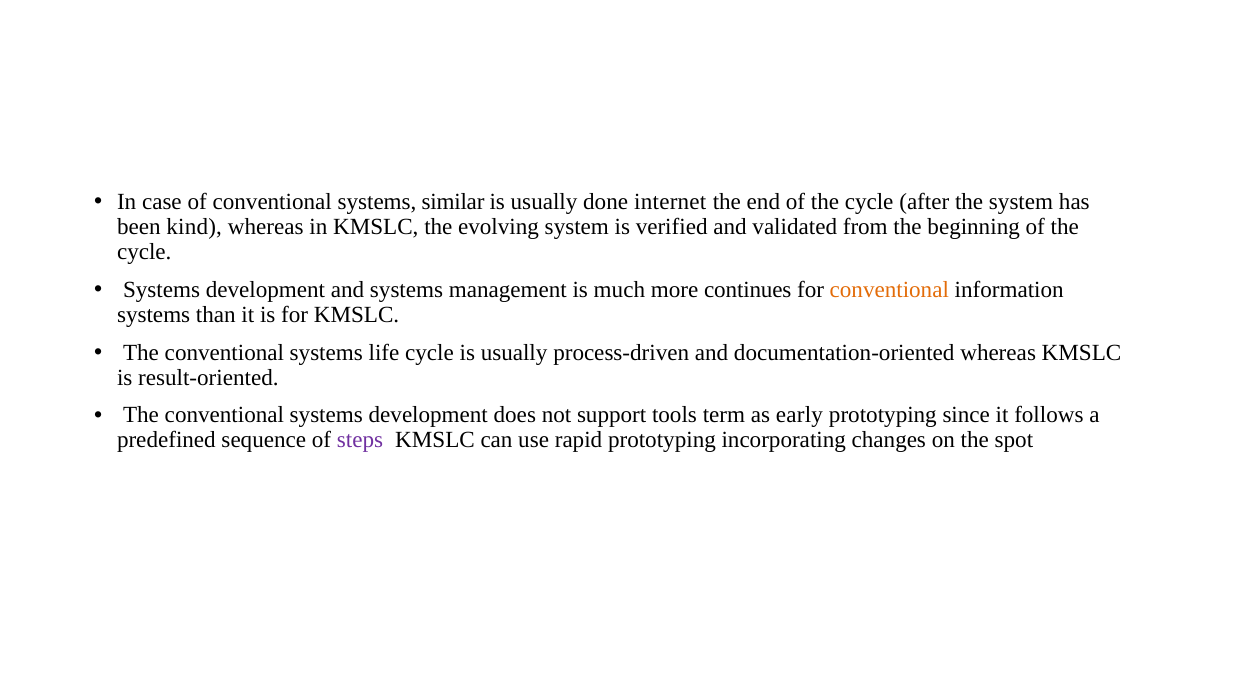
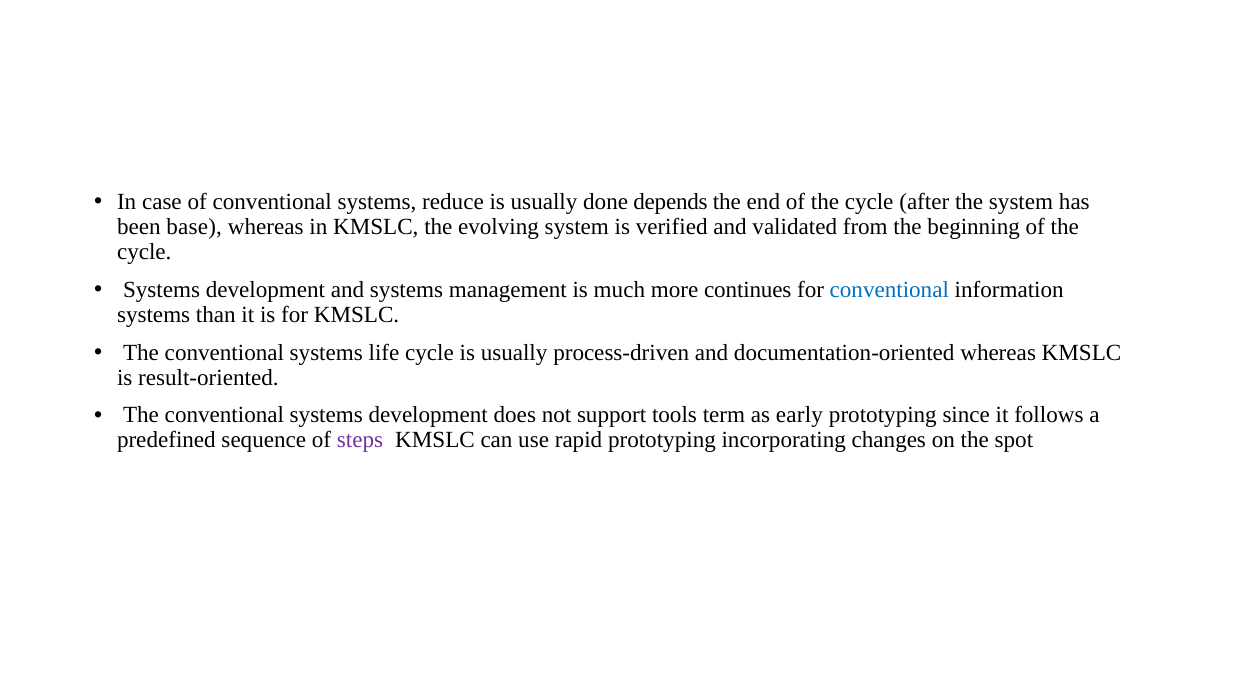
similar: similar -> reduce
internet: internet -> depends
kind: kind -> base
conventional at (889, 289) colour: orange -> blue
